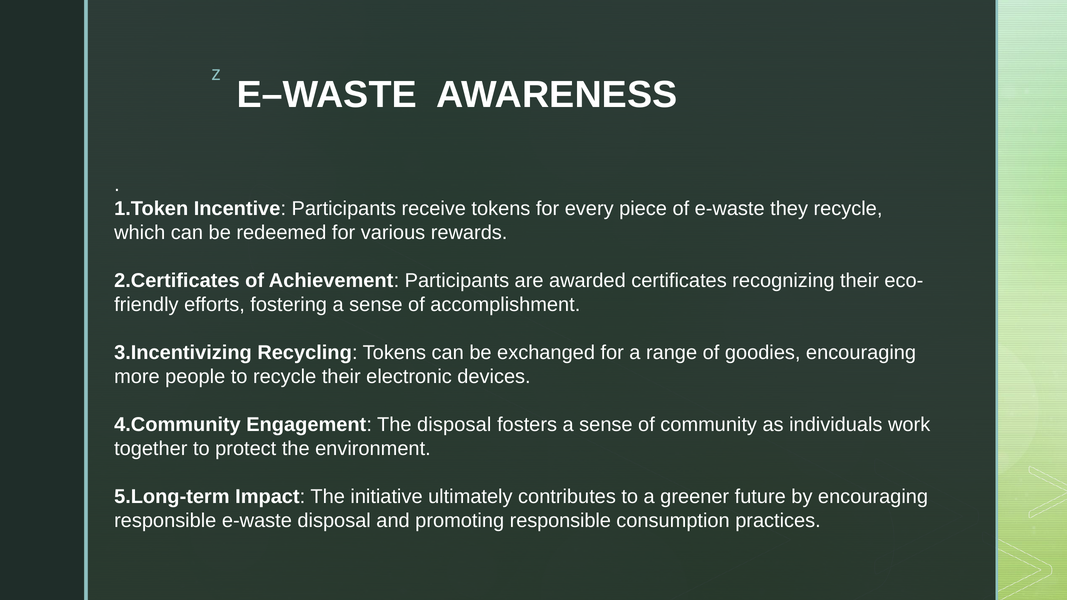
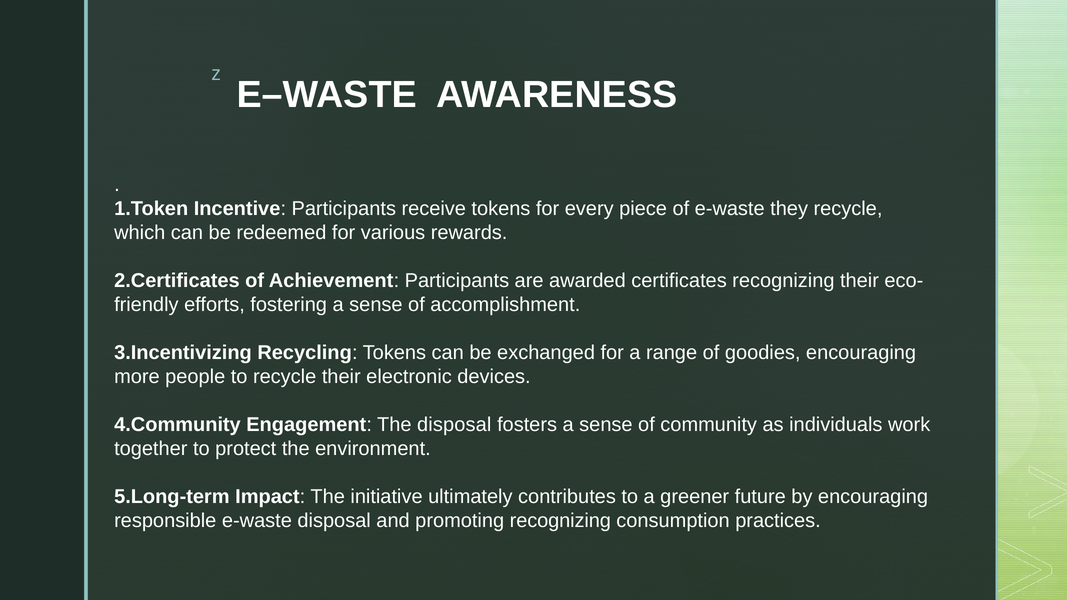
promoting responsible: responsible -> recognizing
